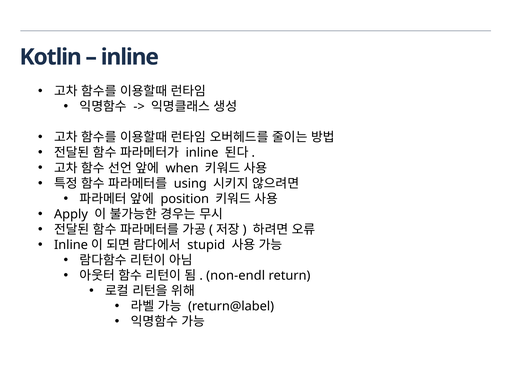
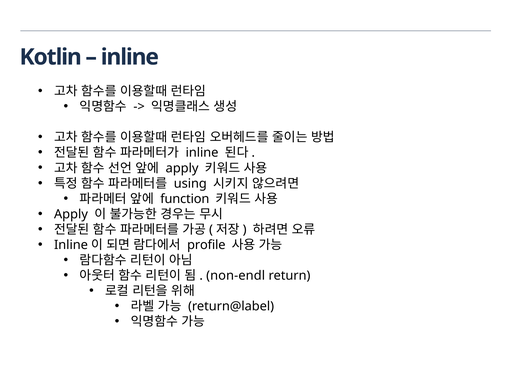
when at (182, 168): when -> apply
position: position -> function
stupid: stupid -> profile
